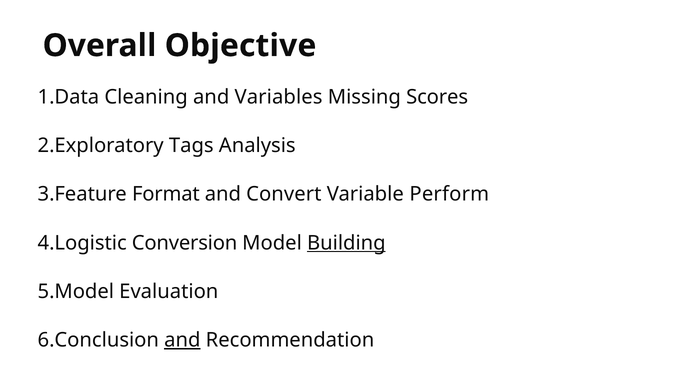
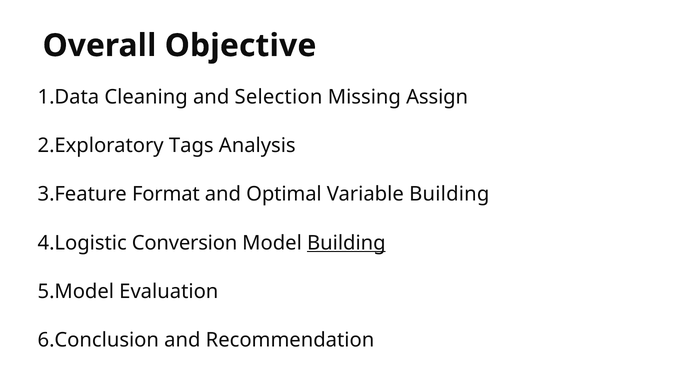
Variables: Variables -> Selection
Scores: Scores -> Assign
Convert: Convert -> Optimal
Variable Perform: Perform -> Building
and at (182, 340) underline: present -> none
